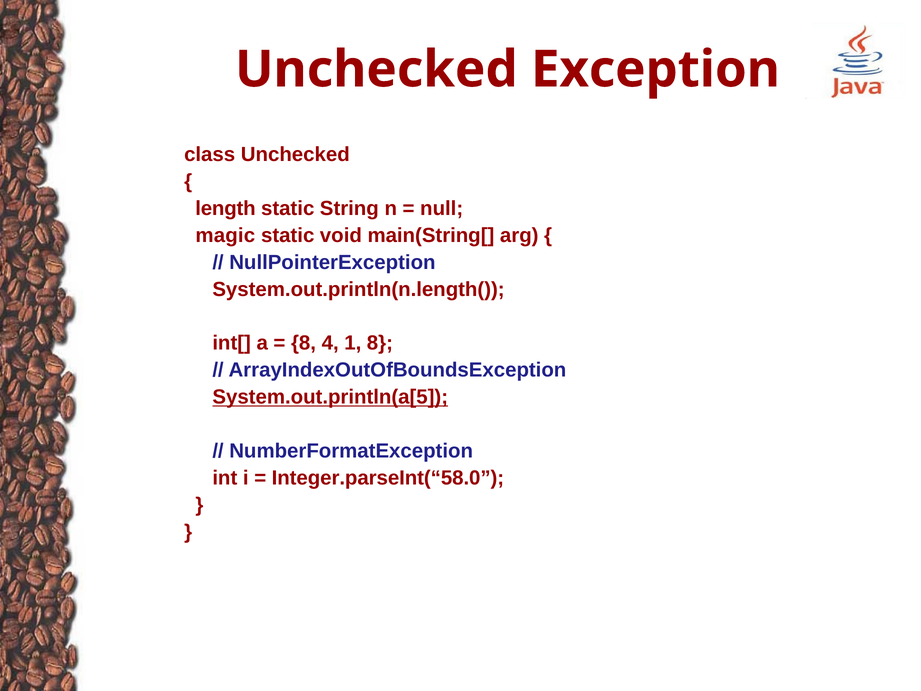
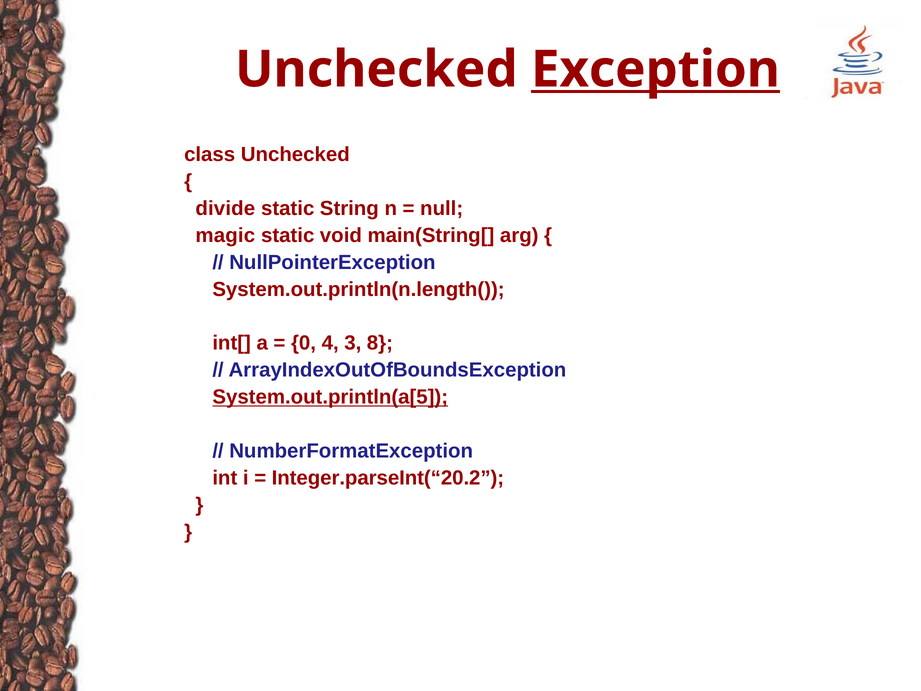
Exception underline: none -> present
length: length -> divide
8 at (304, 343): 8 -> 0
1: 1 -> 3
Integer.parseInt(“58.0: Integer.parseInt(“58.0 -> Integer.parseInt(“20.2
